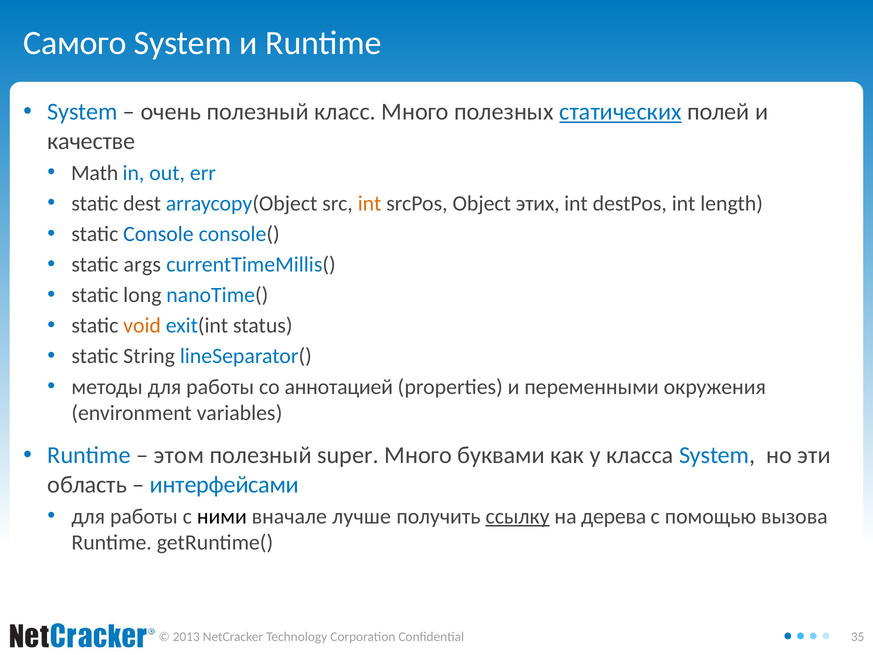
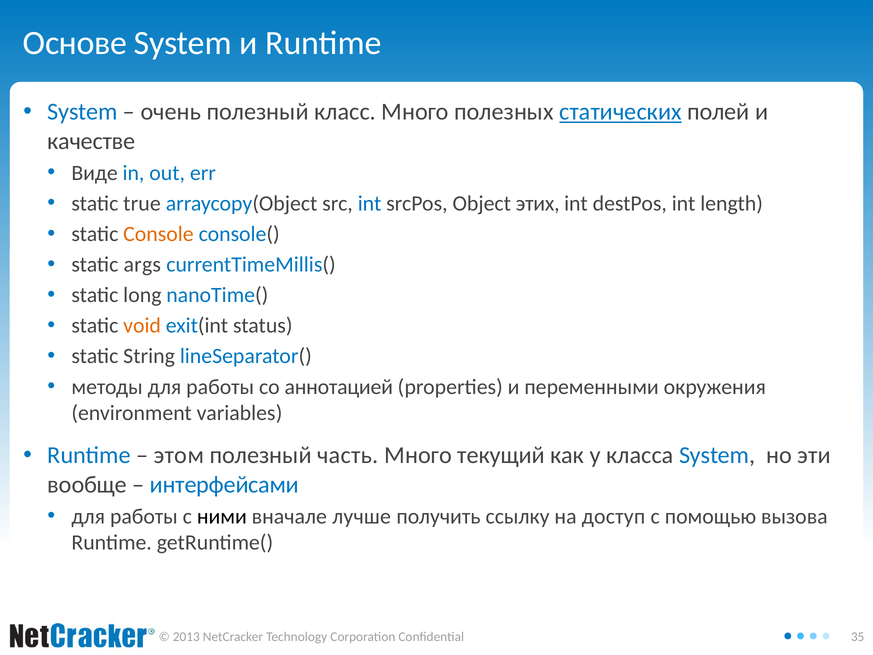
Самого: Самого -> Основе
Math: Math -> Виде
dest: dest -> true
int at (370, 203) colour: orange -> blue
Console colour: blue -> orange
super: super -> часть
буквами: буквами -> текущий
область: область -> вообще
ссылку underline: present -> none
дерева: дерева -> доступ
